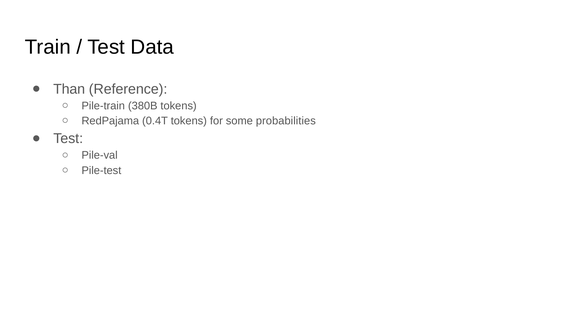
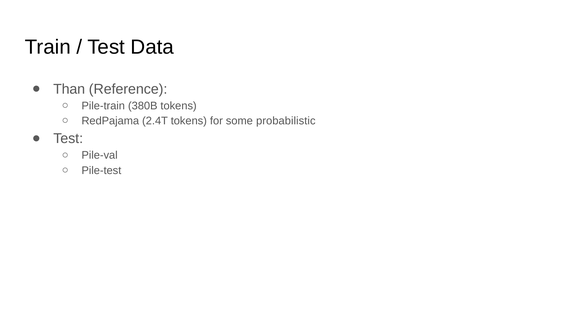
0.4T: 0.4T -> 2.4T
probabilities: probabilities -> probabilistic
